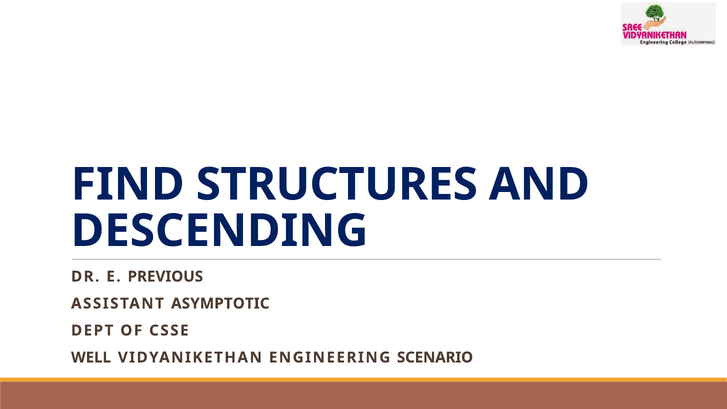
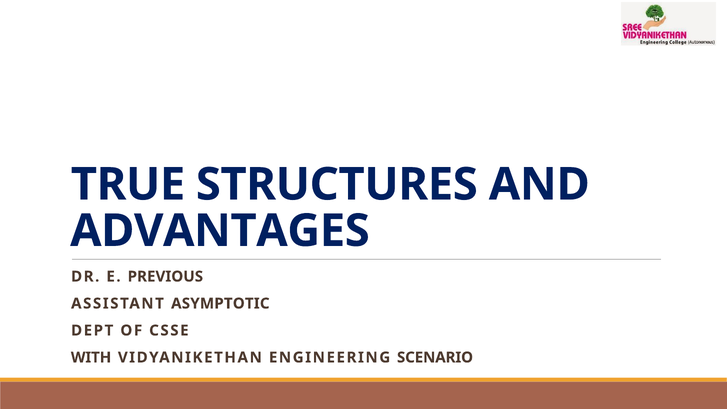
FIND: FIND -> TRUE
DESCENDING: DESCENDING -> ADVANTAGES
WELL: WELL -> WITH
